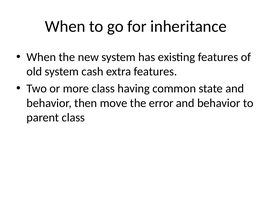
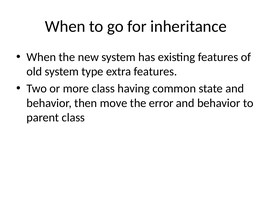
cash: cash -> type
